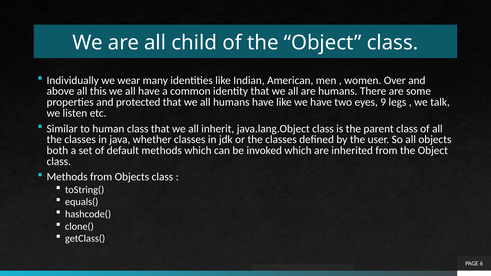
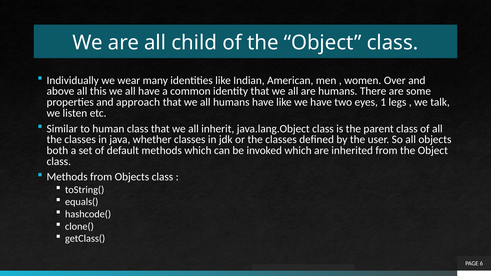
protected: protected -> approach
9: 9 -> 1
